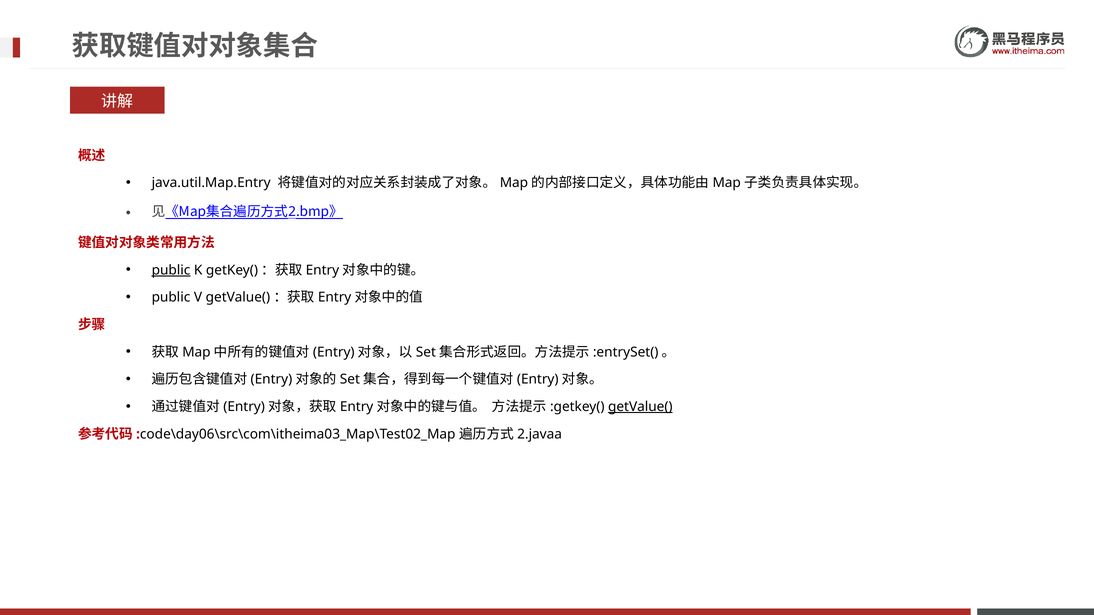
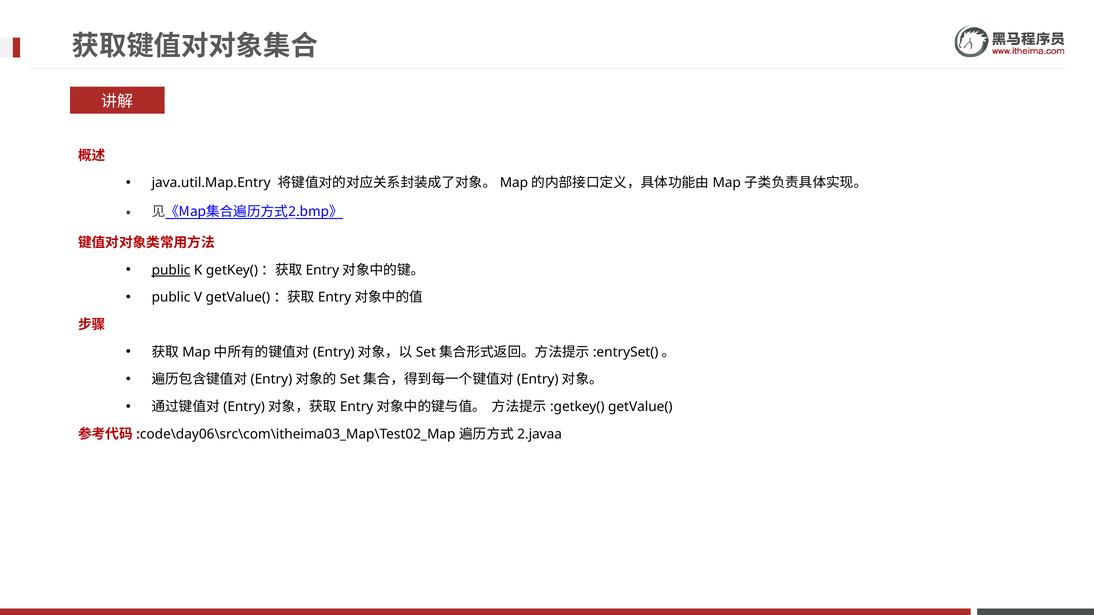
getValue( at (640, 407) underline: present -> none
